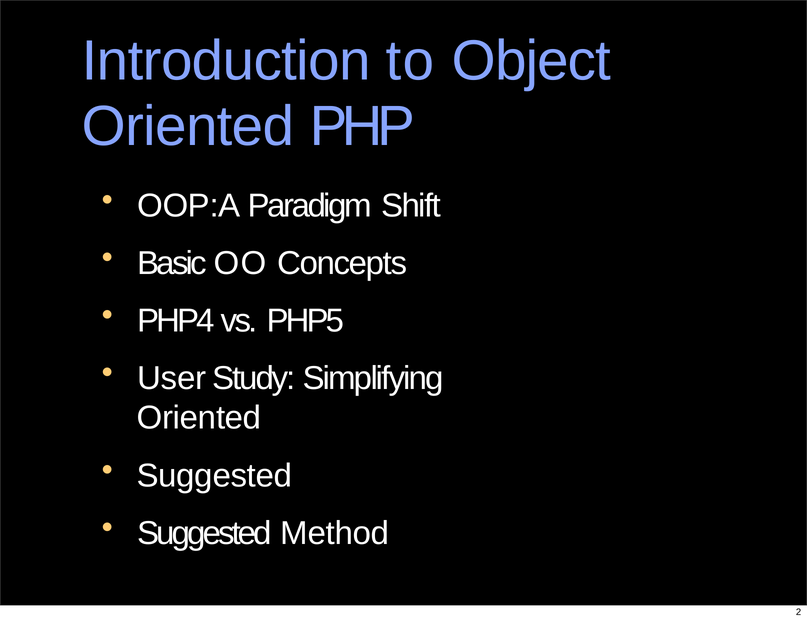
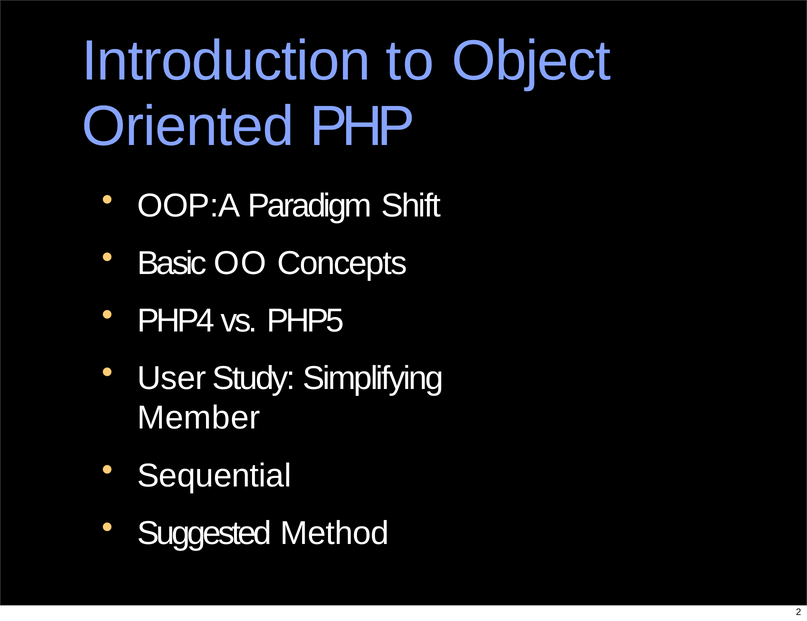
Oriented at (199, 418): Oriented -> Member
Suggested at (214, 476): Suggested -> Sequential
